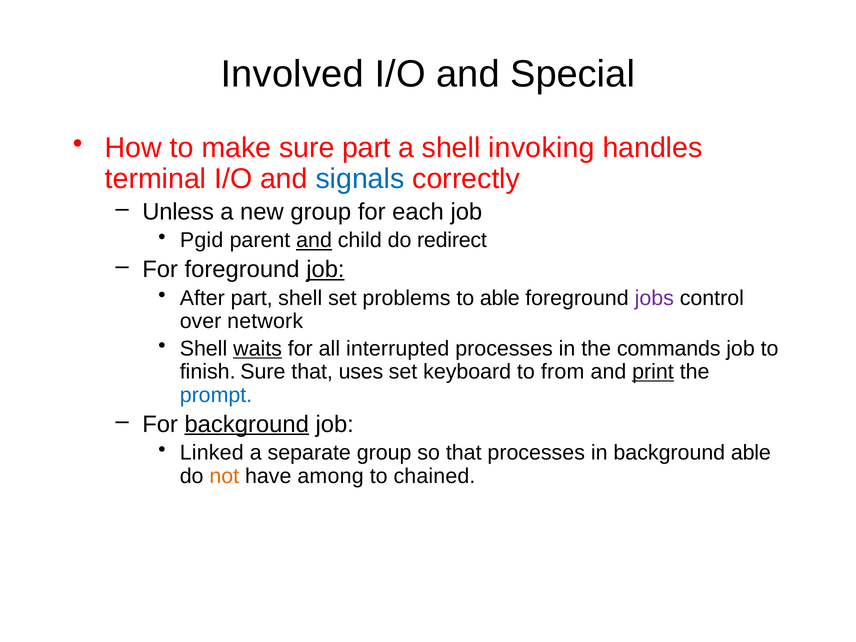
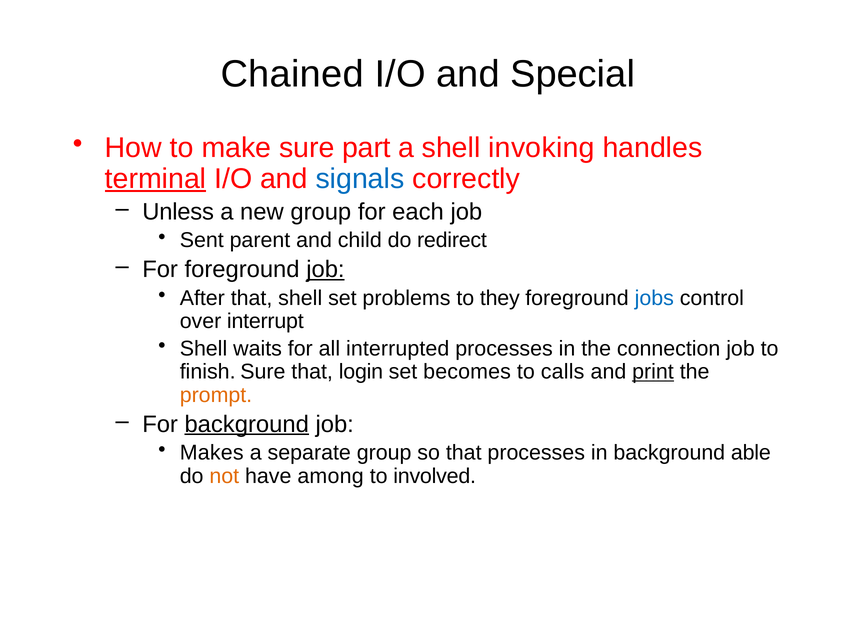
Involved: Involved -> Chained
terminal underline: none -> present
Pgid: Pgid -> Sent
and at (314, 240) underline: present -> none
After part: part -> that
to able: able -> they
jobs colour: purple -> blue
network: network -> interrupt
waits underline: present -> none
commands: commands -> connection
uses: uses -> login
keyboard: keyboard -> becomes
from: from -> calls
prompt colour: blue -> orange
Linked: Linked -> Makes
chained: chained -> involved
